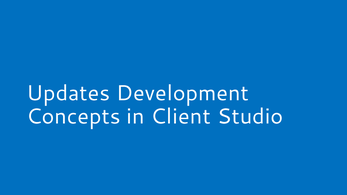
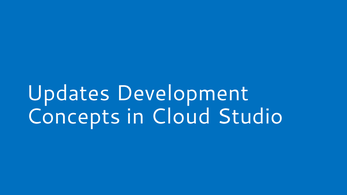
Client: Client -> Cloud
